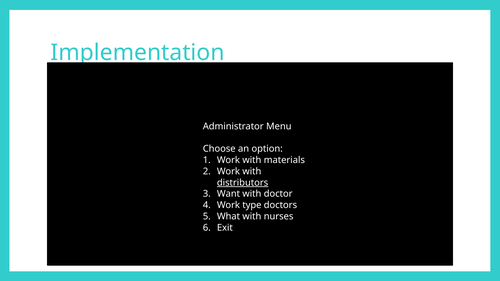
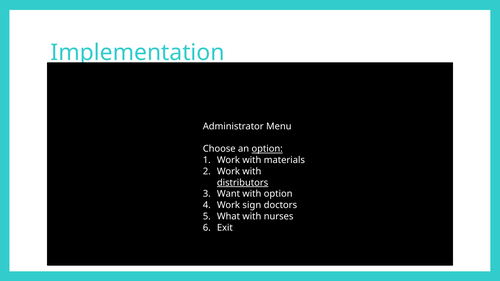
option at (267, 149) underline: none -> present
with doctor: doctor -> option
type: type -> sign
